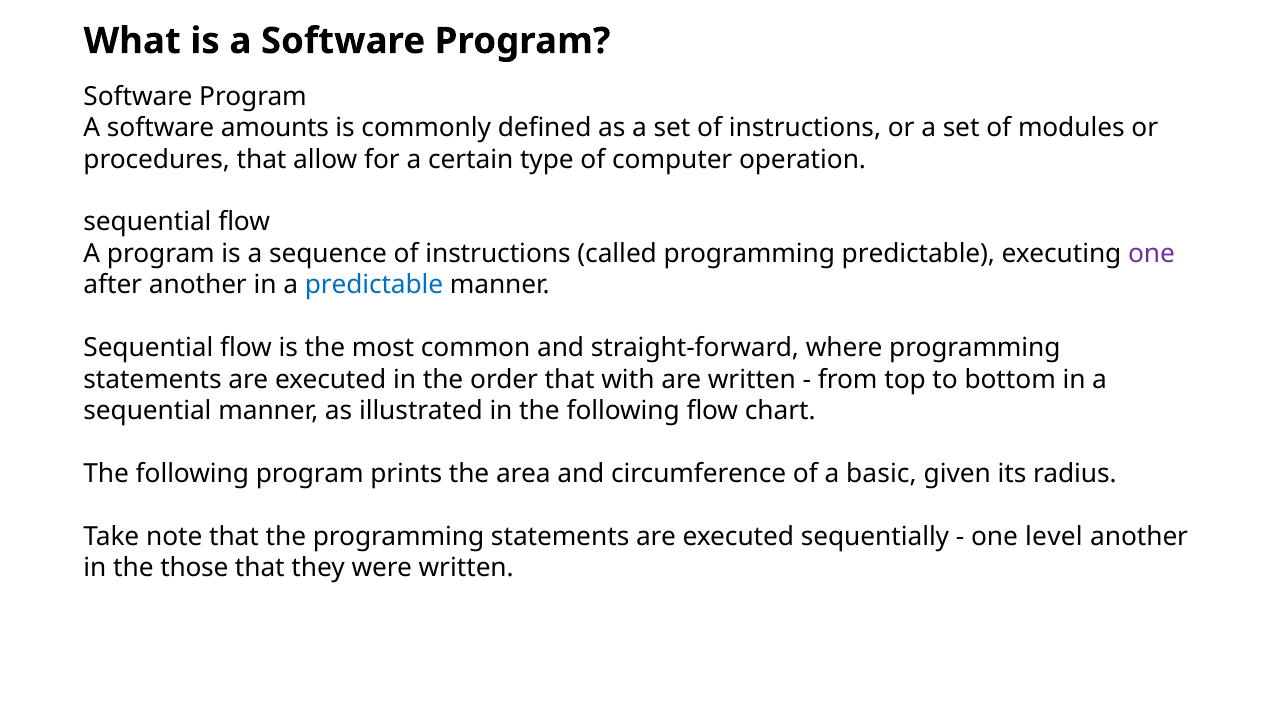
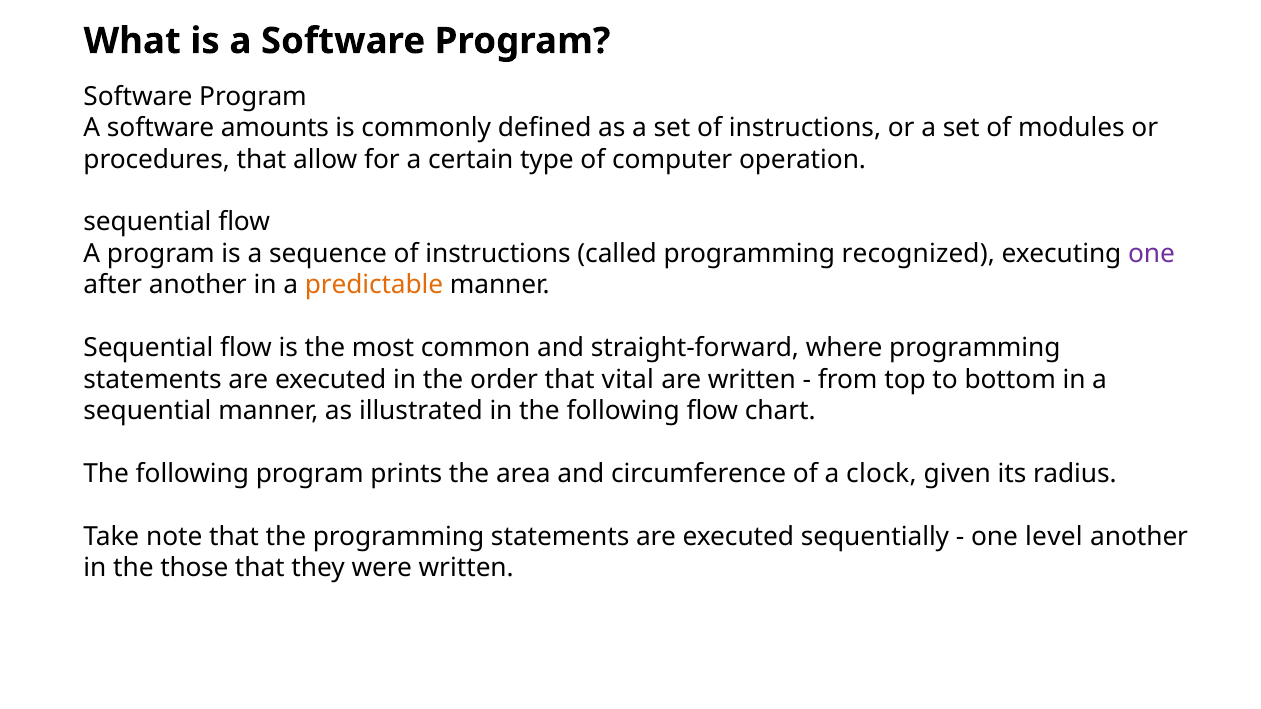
programming predictable: predictable -> recognized
predictable at (374, 285) colour: blue -> orange
with: with -> vital
basic: basic -> clock
